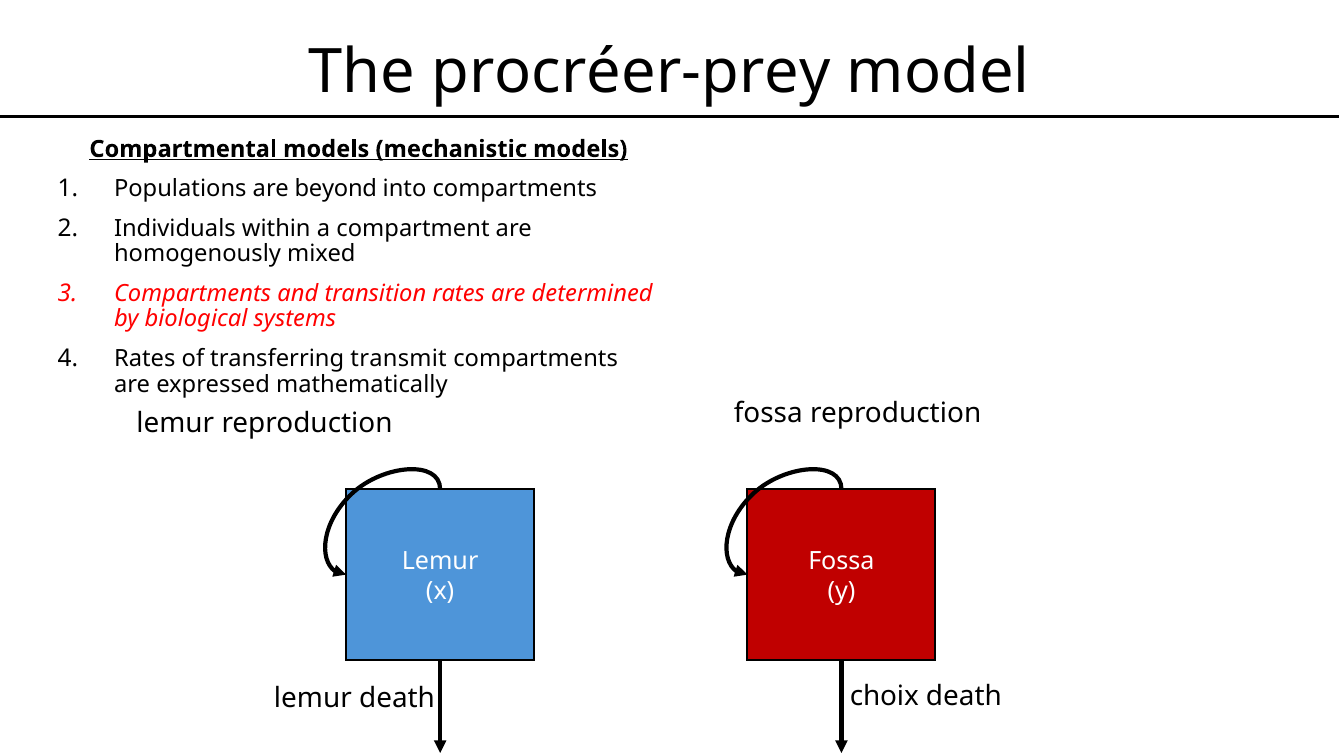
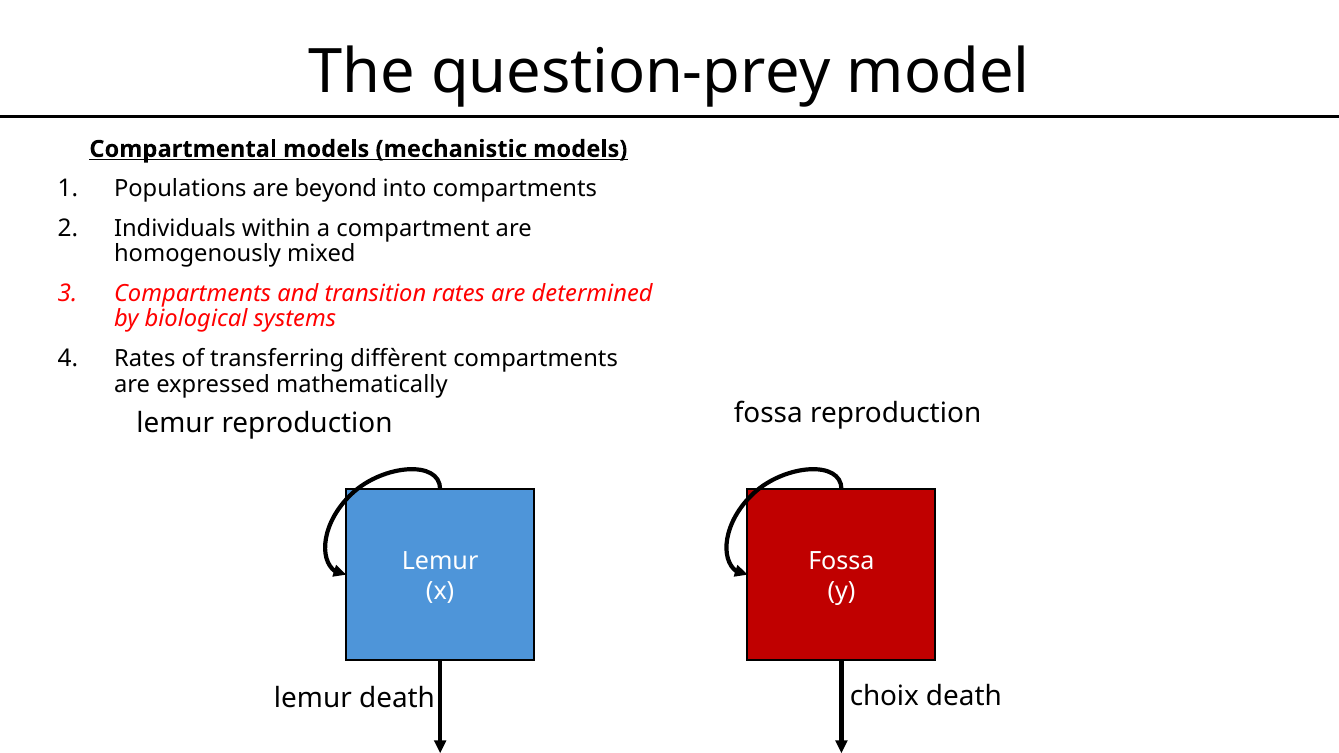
procréer-prey: procréer-prey -> question-prey
transmit: transmit -> diffèrent
